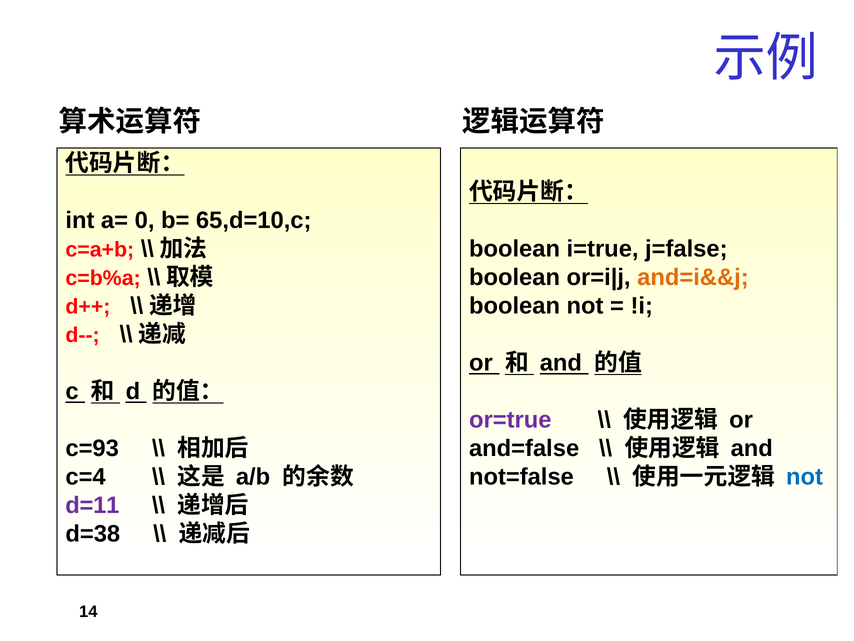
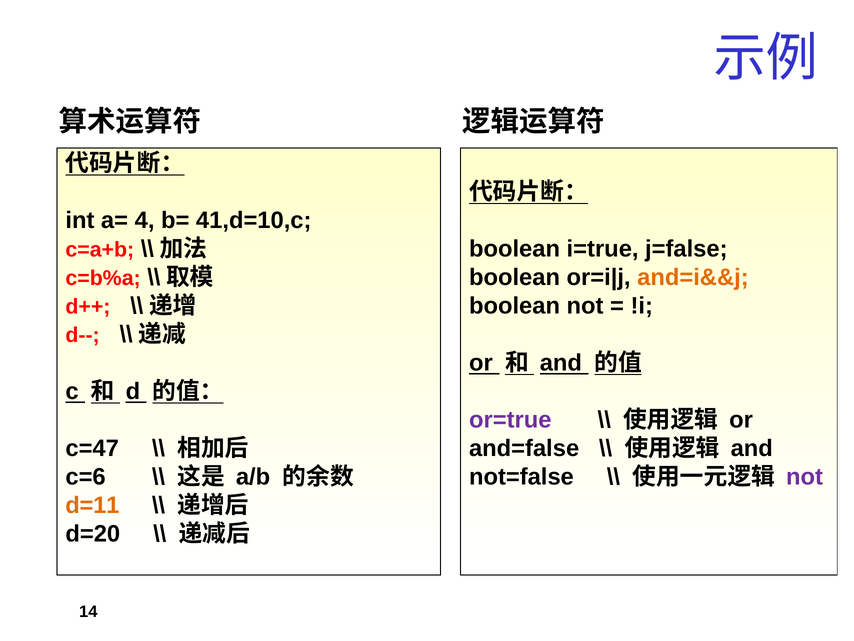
0: 0 -> 4
65,d=10,c: 65,d=10,c -> 41,d=10,c
c=93: c=93 -> c=47
c=4: c=4 -> c=6
not at (804, 477) colour: blue -> purple
d=11 colour: purple -> orange
d=38: d=38 -> d=20
